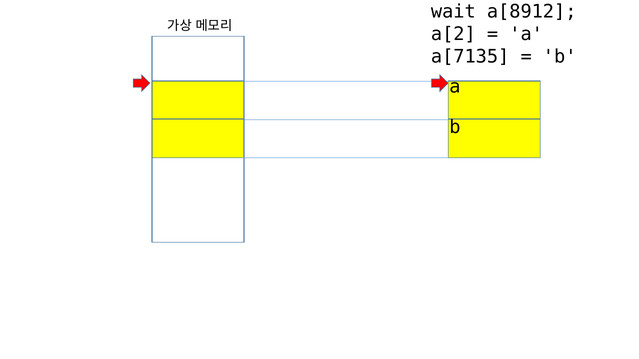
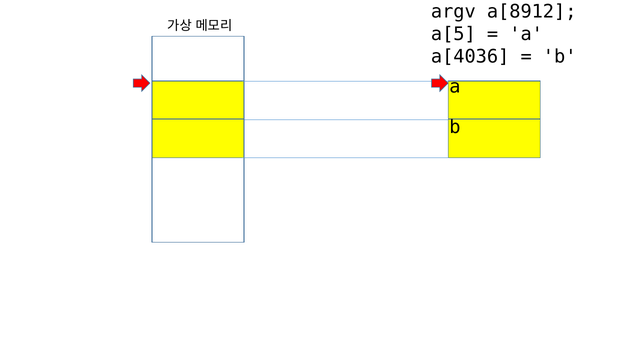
wait: wait -> argv
a[2: a[2 -> a[5
a[7135: a[7135 -> a[4036
